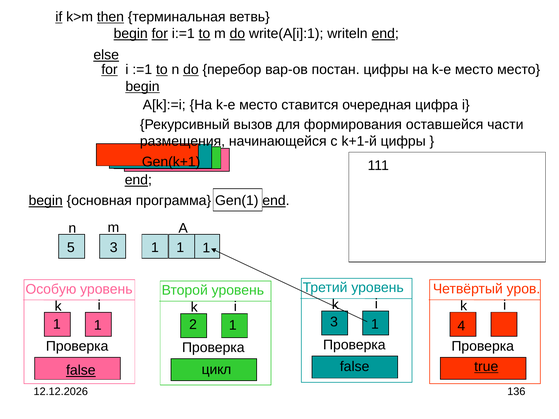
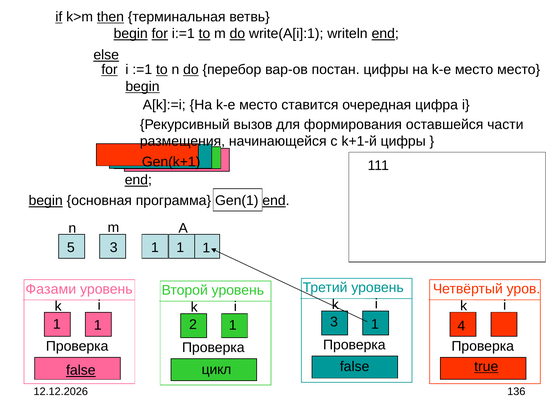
Особую: Особую -> Фазами
